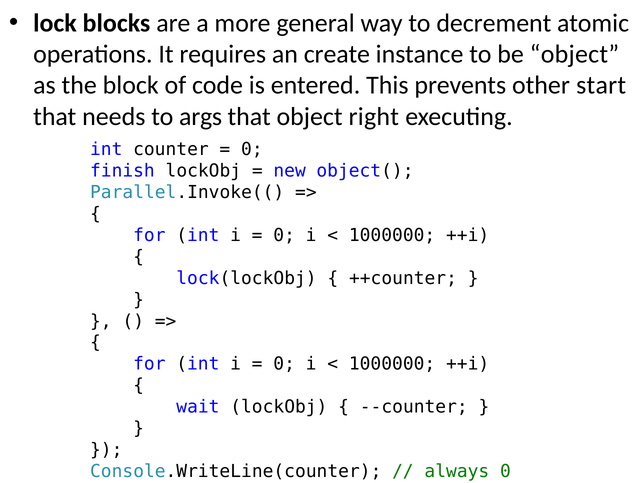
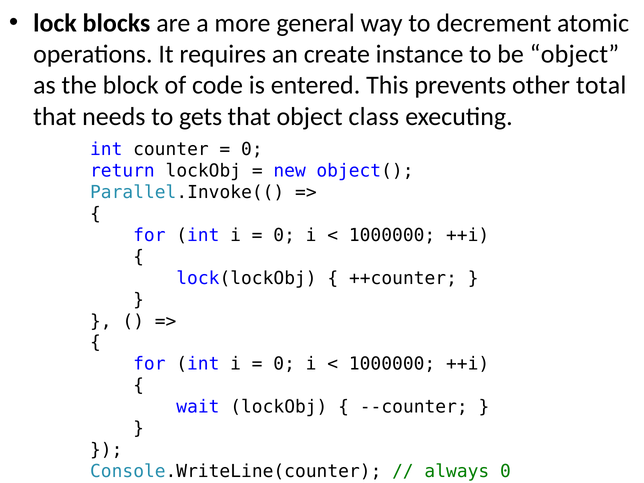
start: start -> total
args: args -> gets
right: right -> class
finish: finish -> return
